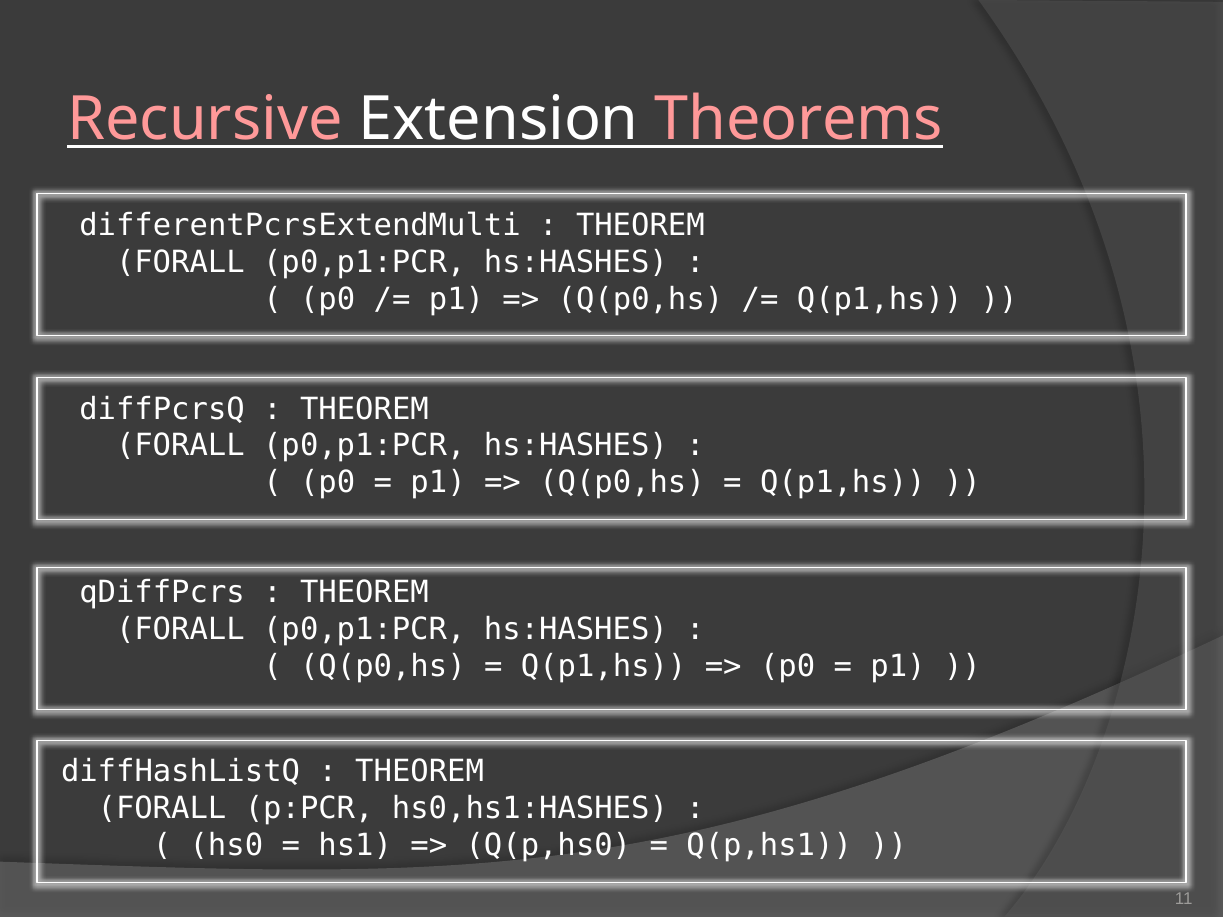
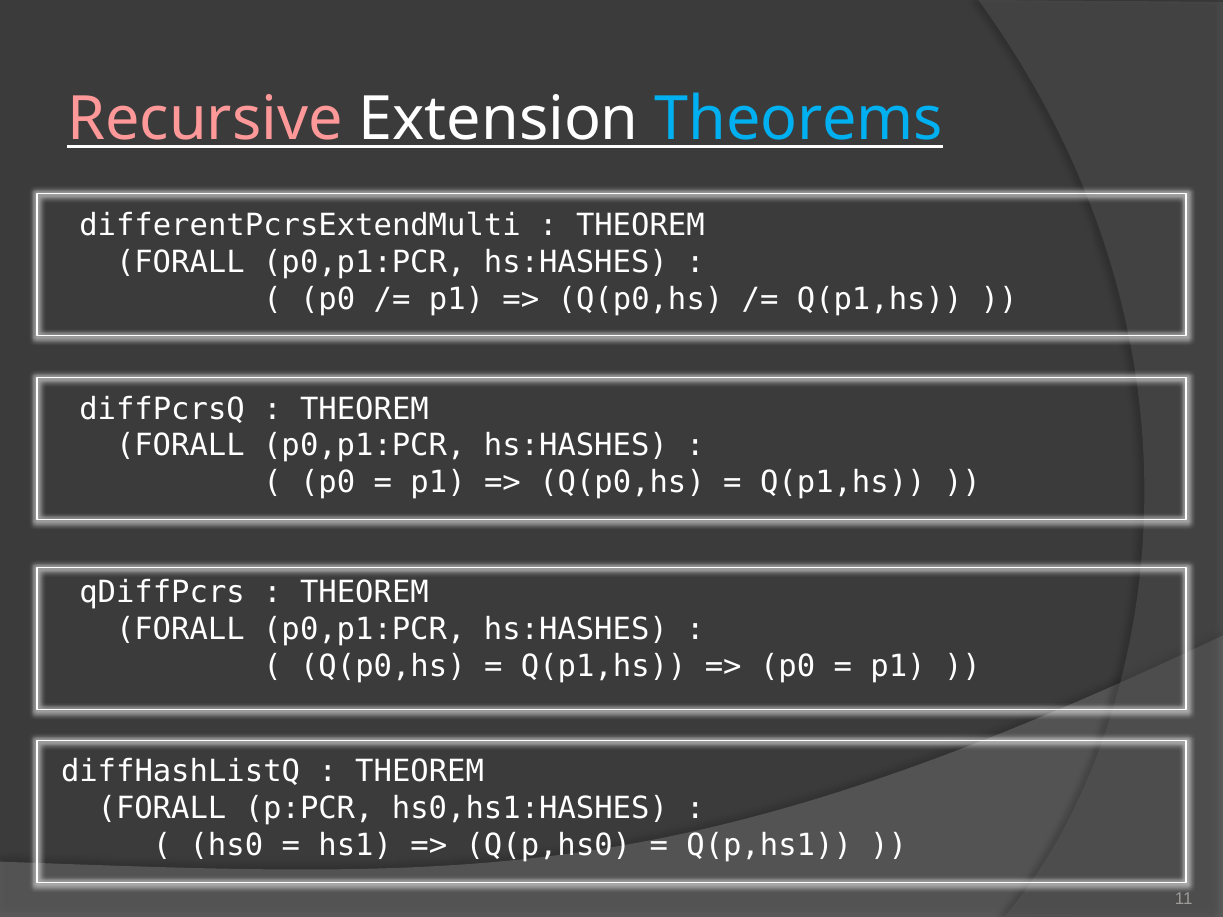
Theorems colour: pink -> light blue
